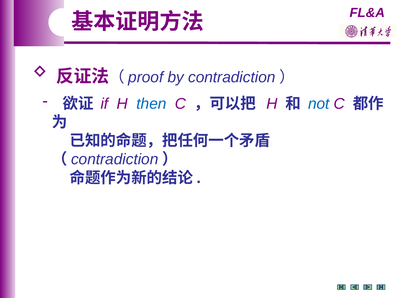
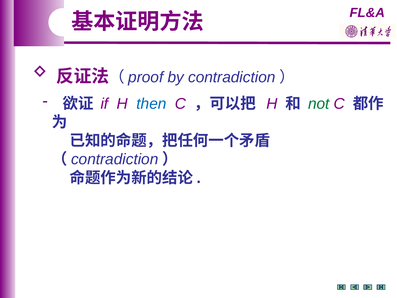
not colour: blue -> green
